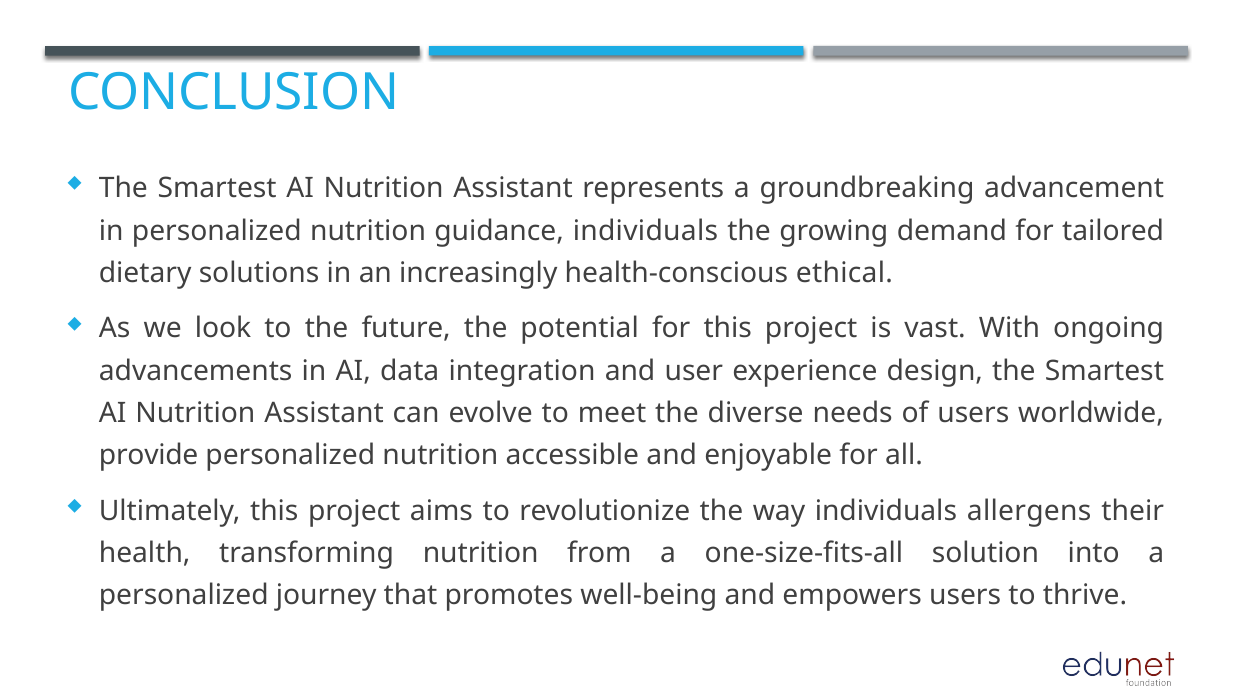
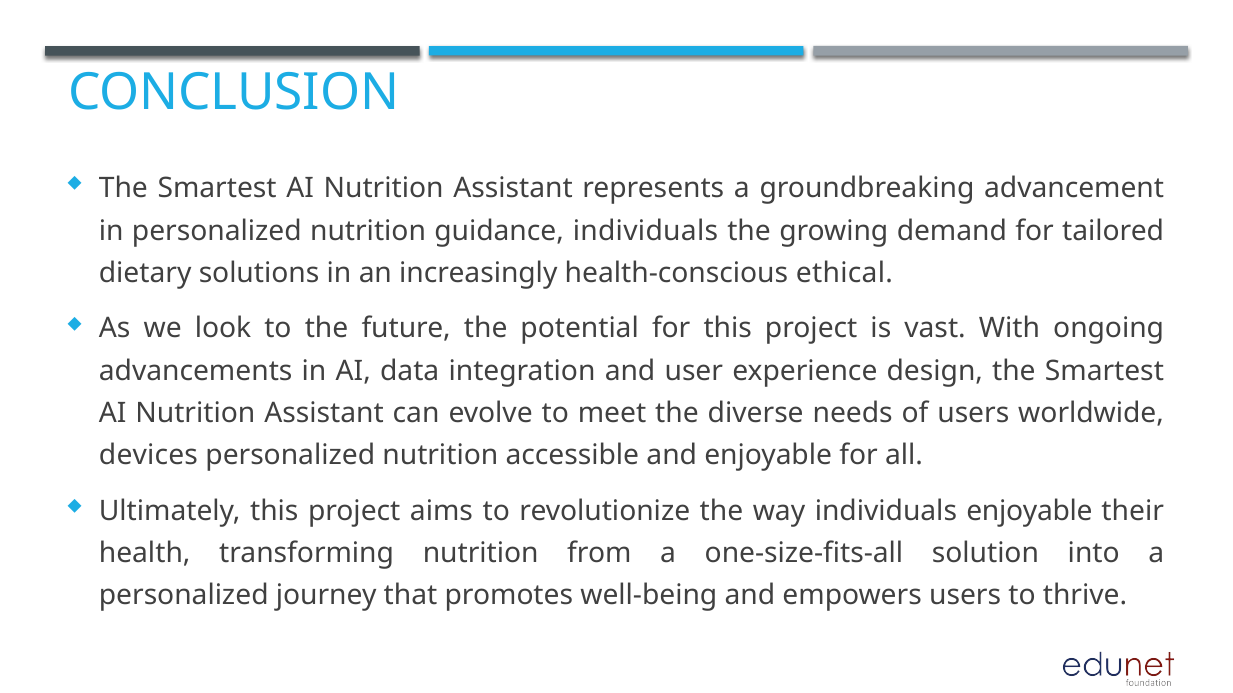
provide: provide -> devices
individuals allergens: allergens -> enjoyable
